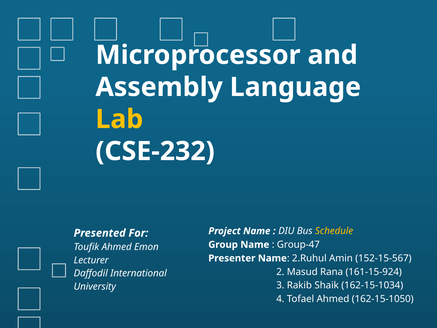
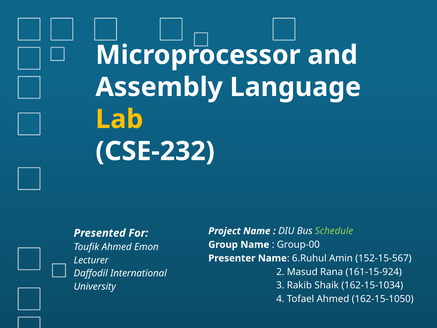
Schedule colour: yellow -> light green
Group-47: Group-47 -> Group-00
2.Ruhul: 2.Ruhul -> 6.Ruhul
